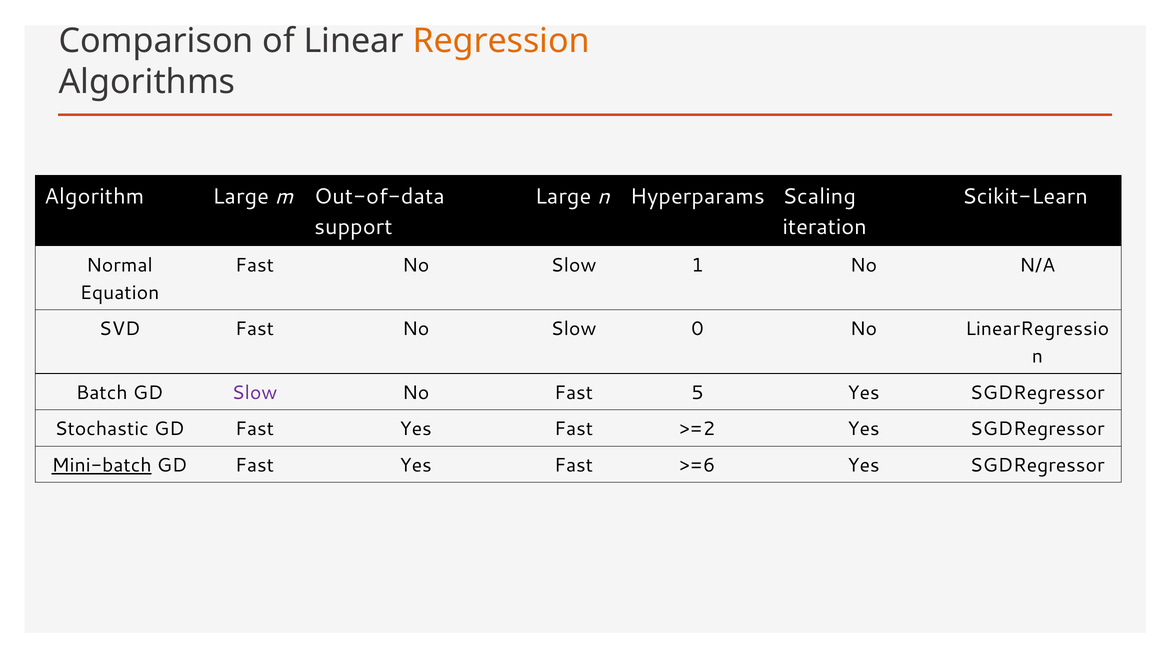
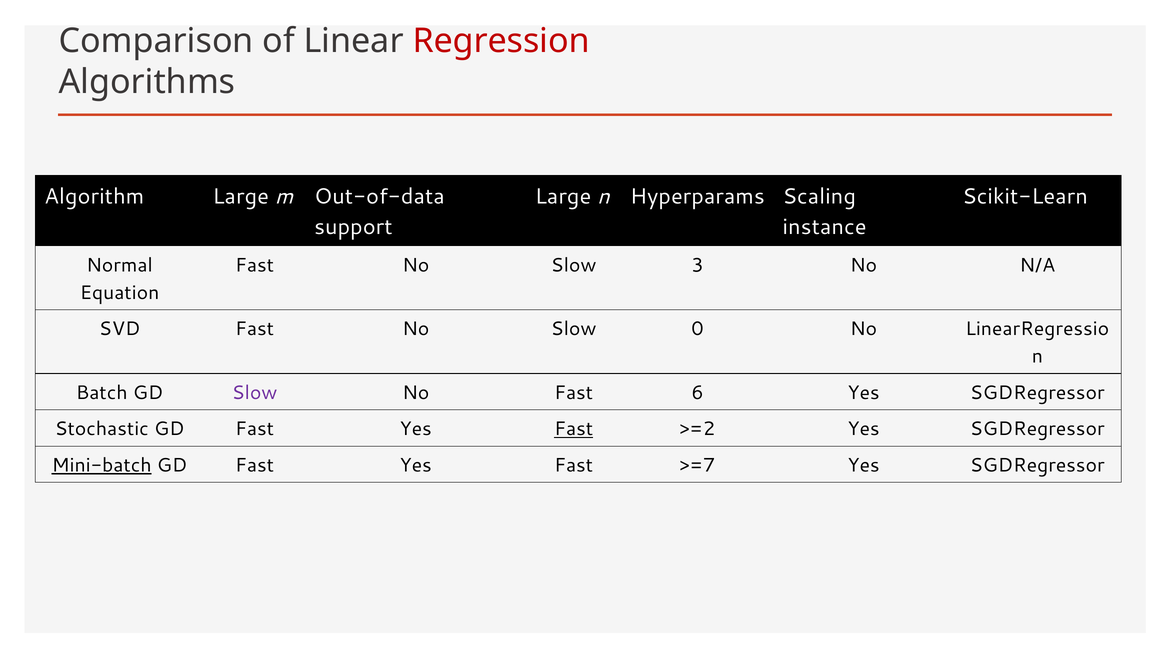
Regression colour: orange -> red
iteration: iteration -> instance
1: 1 -> 3
5: 5 -> 6
Fast at (574, 429) underline: none -> present
>=6: >=6 -> >=7
